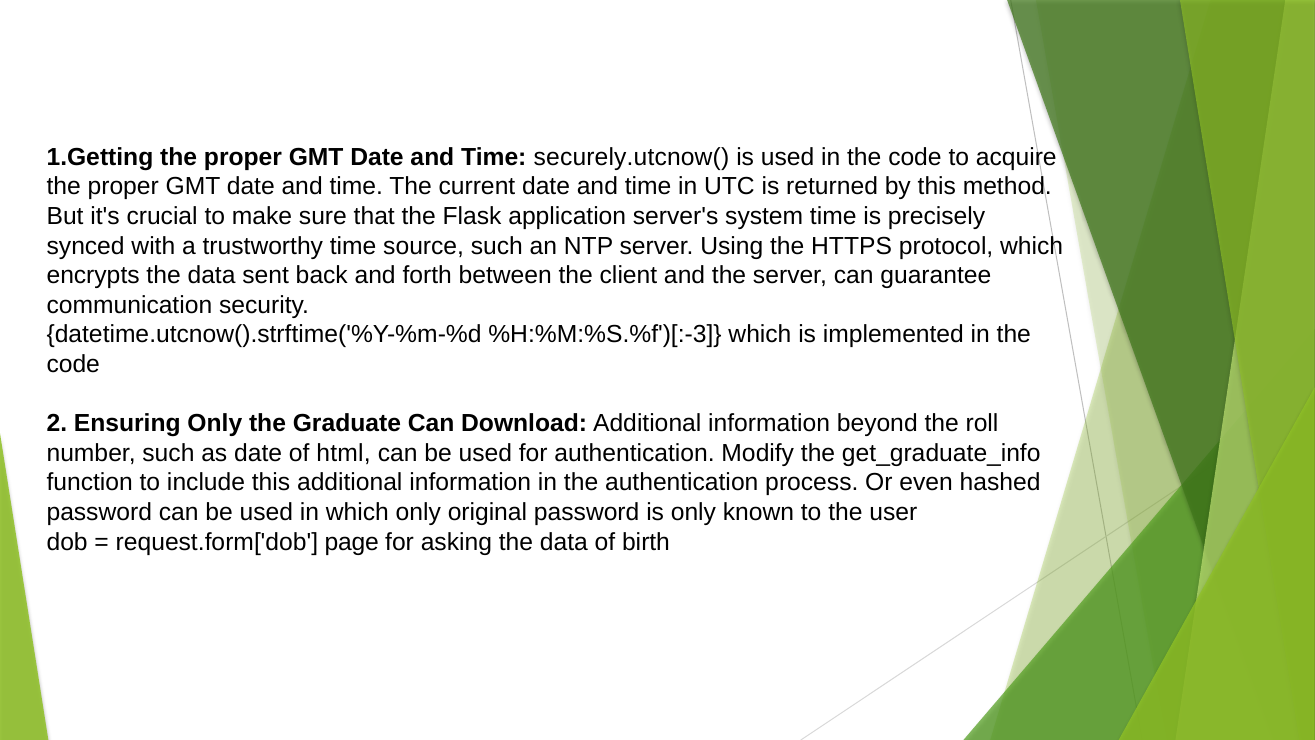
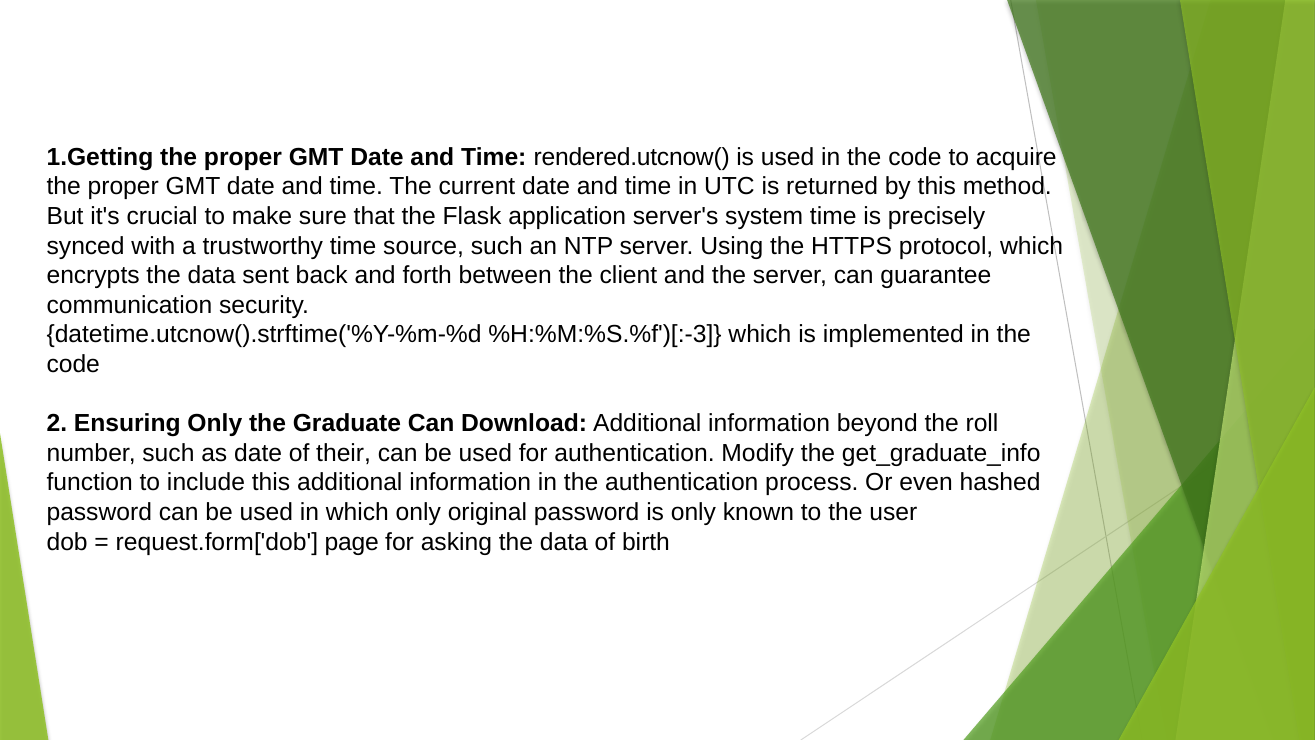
securely.utcnow(: securely.utcnow( -> rendered.utcnow(
html: html -> their
